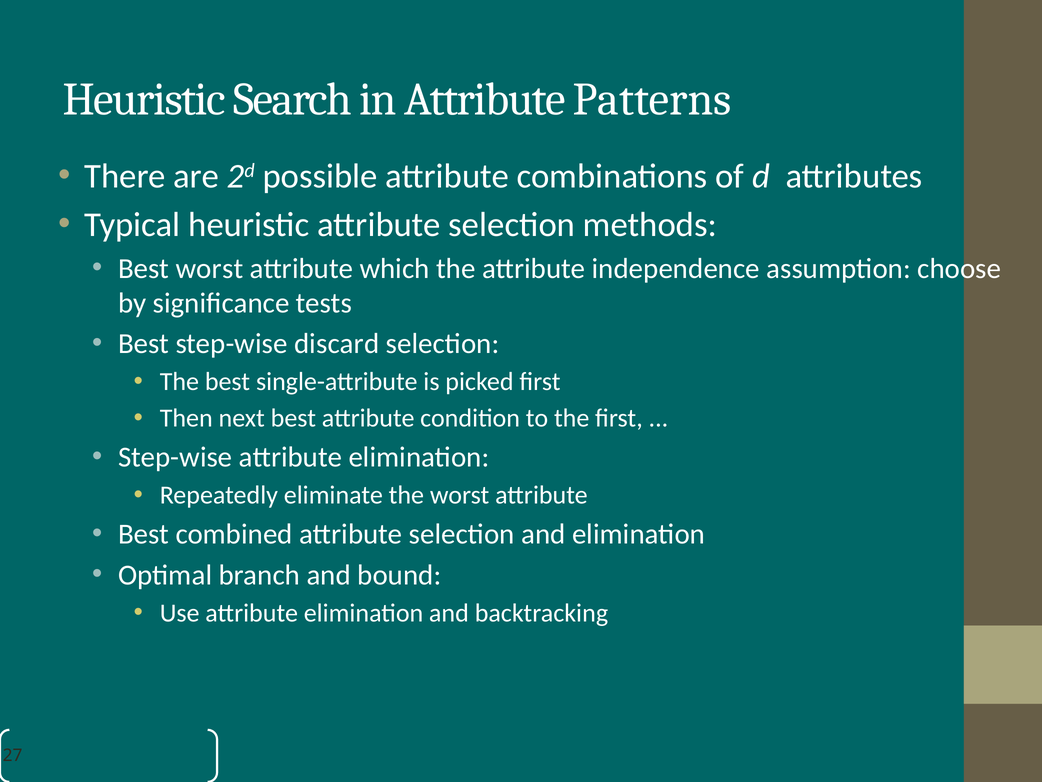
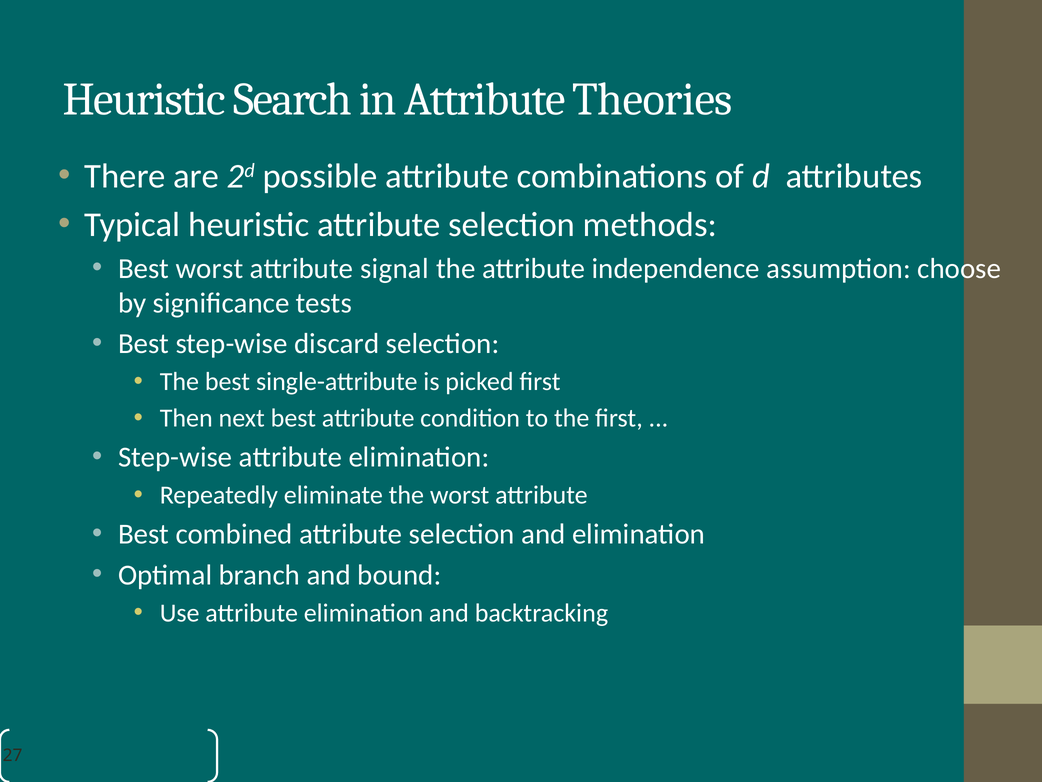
Patterns: Patterns -> Theories
which: which -> signal
